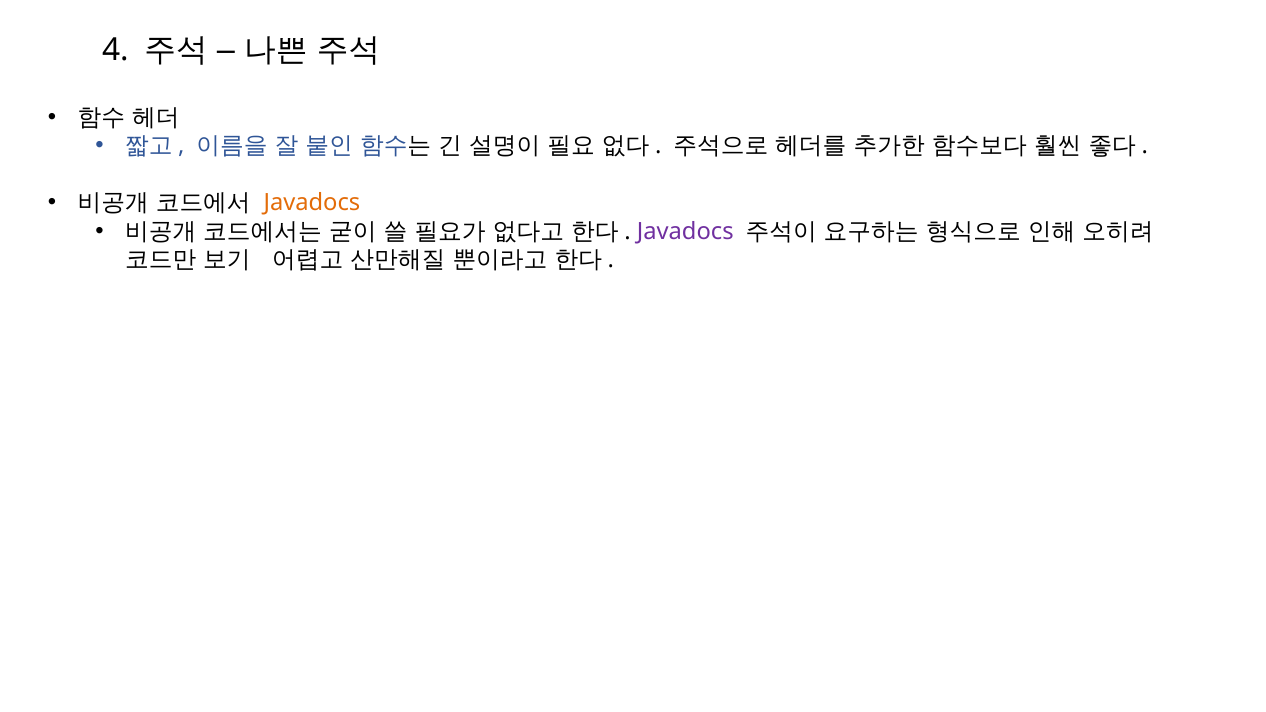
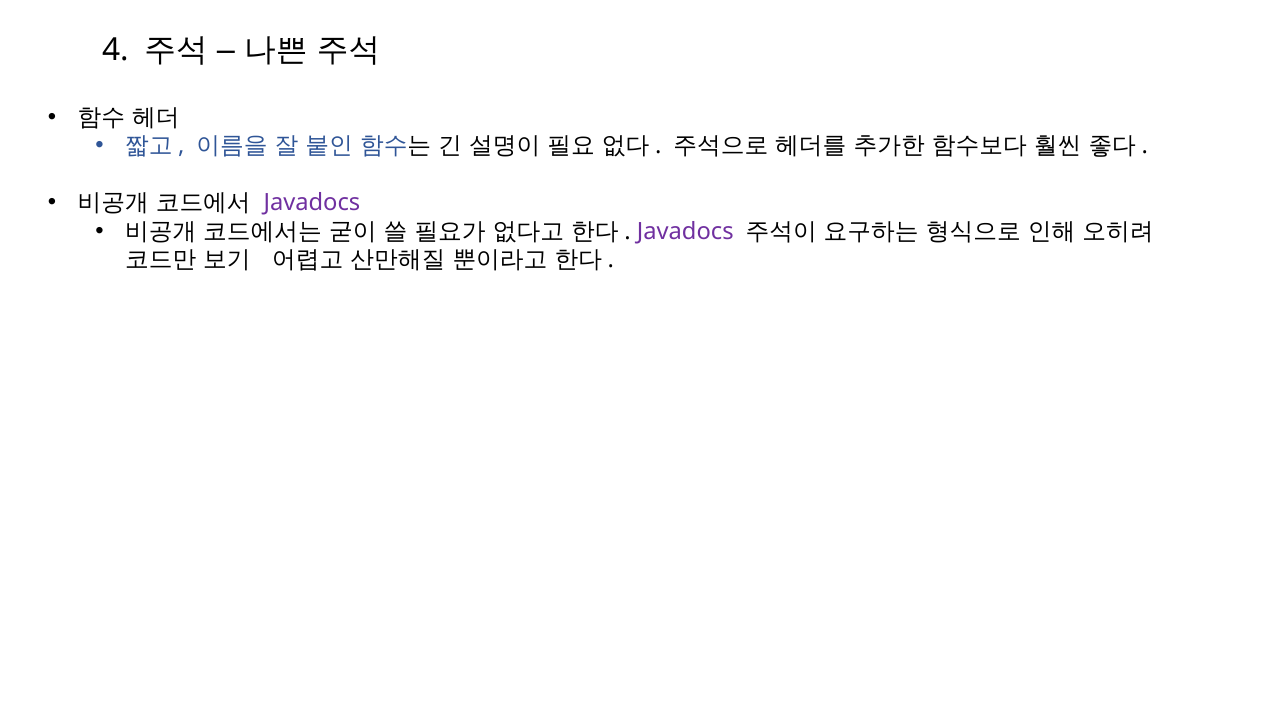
Javadocs at (312, 203) colour: orange -> purple
